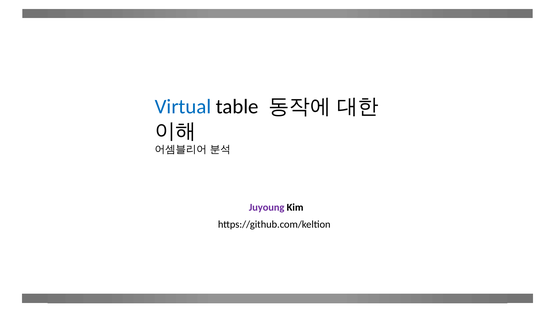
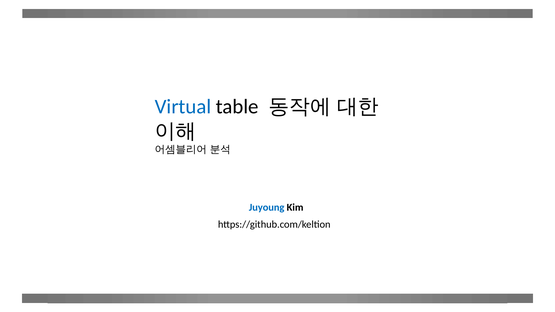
Juyoung colour: purple -> blue
